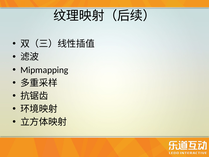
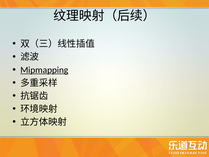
Mipmapping underline: none -> present
